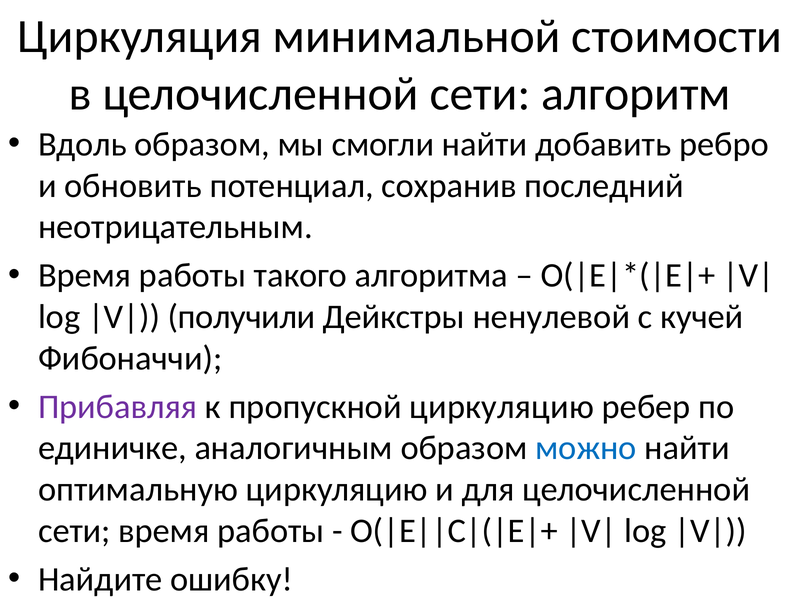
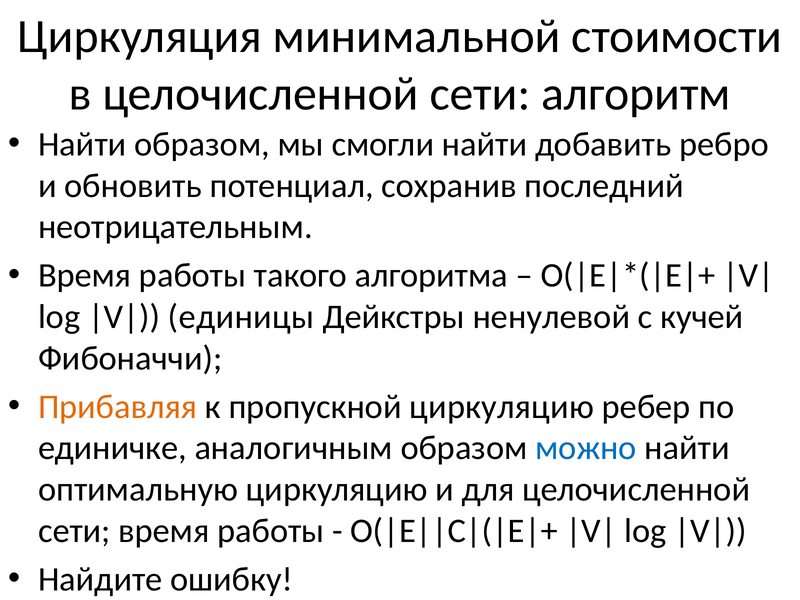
Вдоль at (82, 144): Вдоль -> Найти
получили: получили -> единицы
Прибавляя colour: purple -> orange
